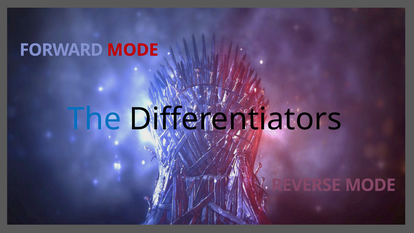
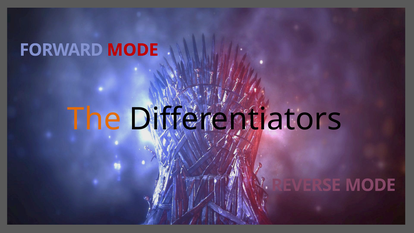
The colour: blue -> orange
